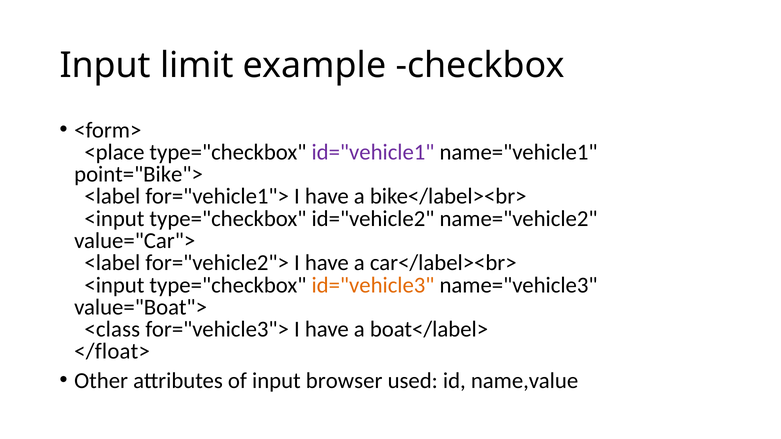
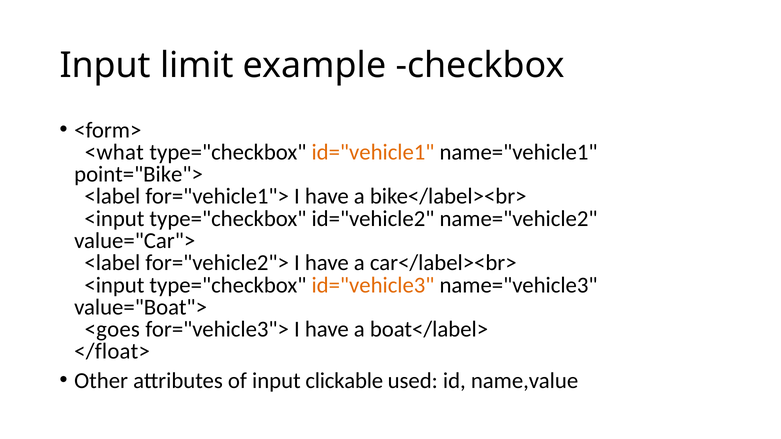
<place: <place -> <what
id="vehicle1 colour: purple -> orange
<class: <class -> <goes
browser: browser -> clickable
